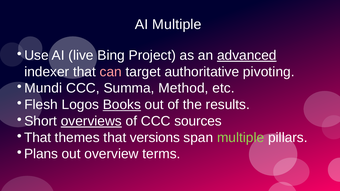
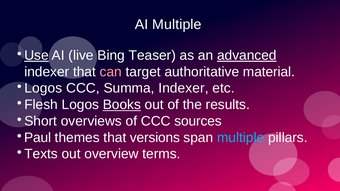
Use underline: none -> present
Project: Project -> Teaser
pivoting: pivoting -> material
Mundi at (43, 88): Mundi -> Logos
Summa Method: Method -> Indexer
overviews underline: present -> none
That at (38, 138): That -> Paul
multiple at (241, 138) colour: light green -> light blue
Plans: Plans -> Texts
